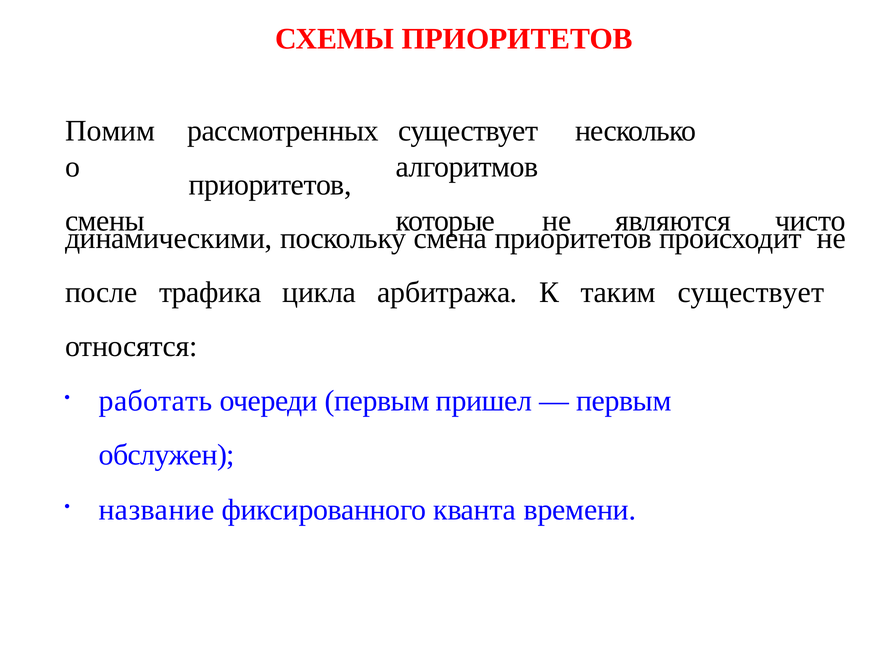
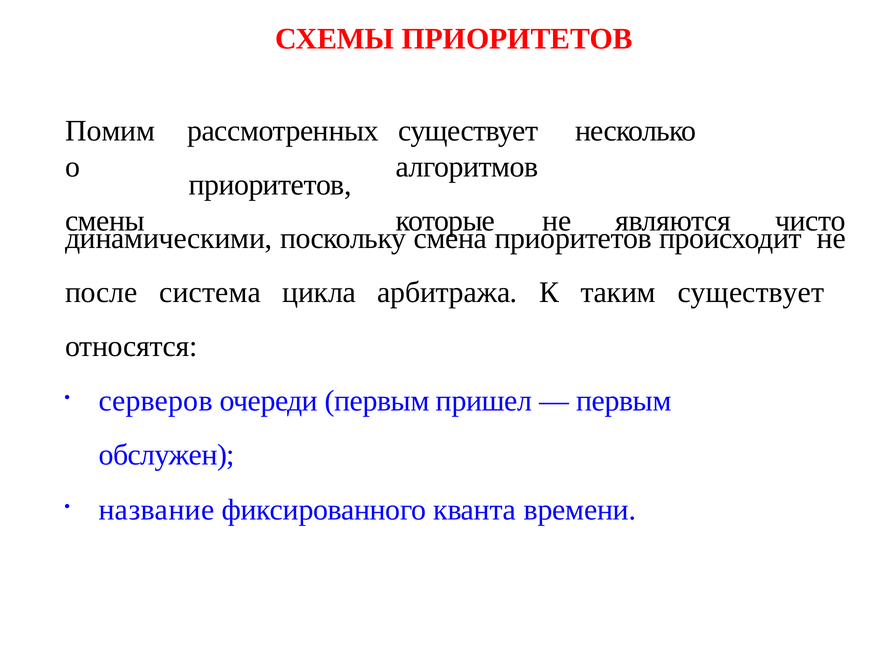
трафика: трафика -> система
работать: работать -> серверов
